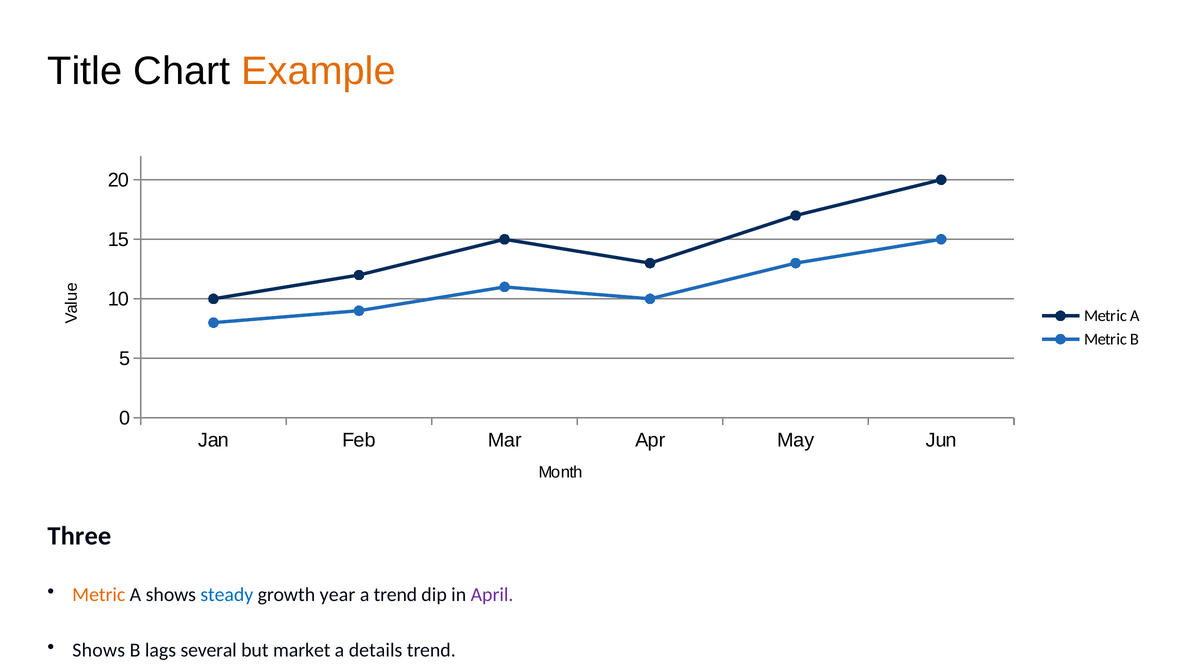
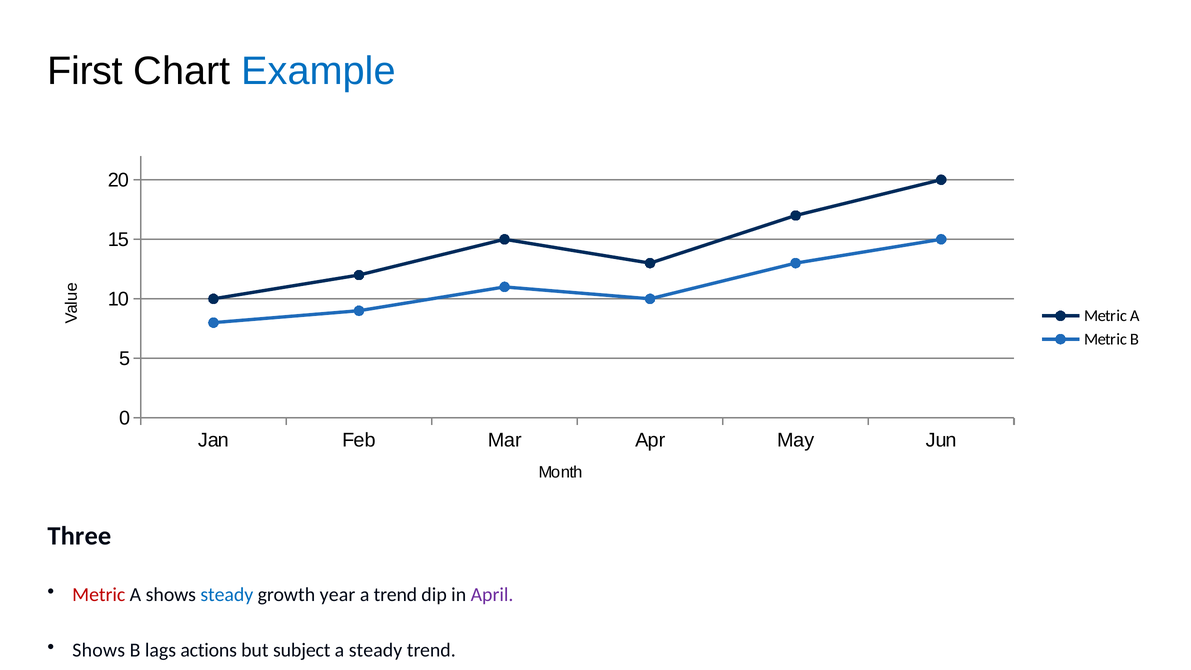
Title: Title -> First
Example colour: orange -> blue
Metric at (99, 595) colour: orange -> red
several: several -> actions
market: market -> subject
a details: details -> steady
